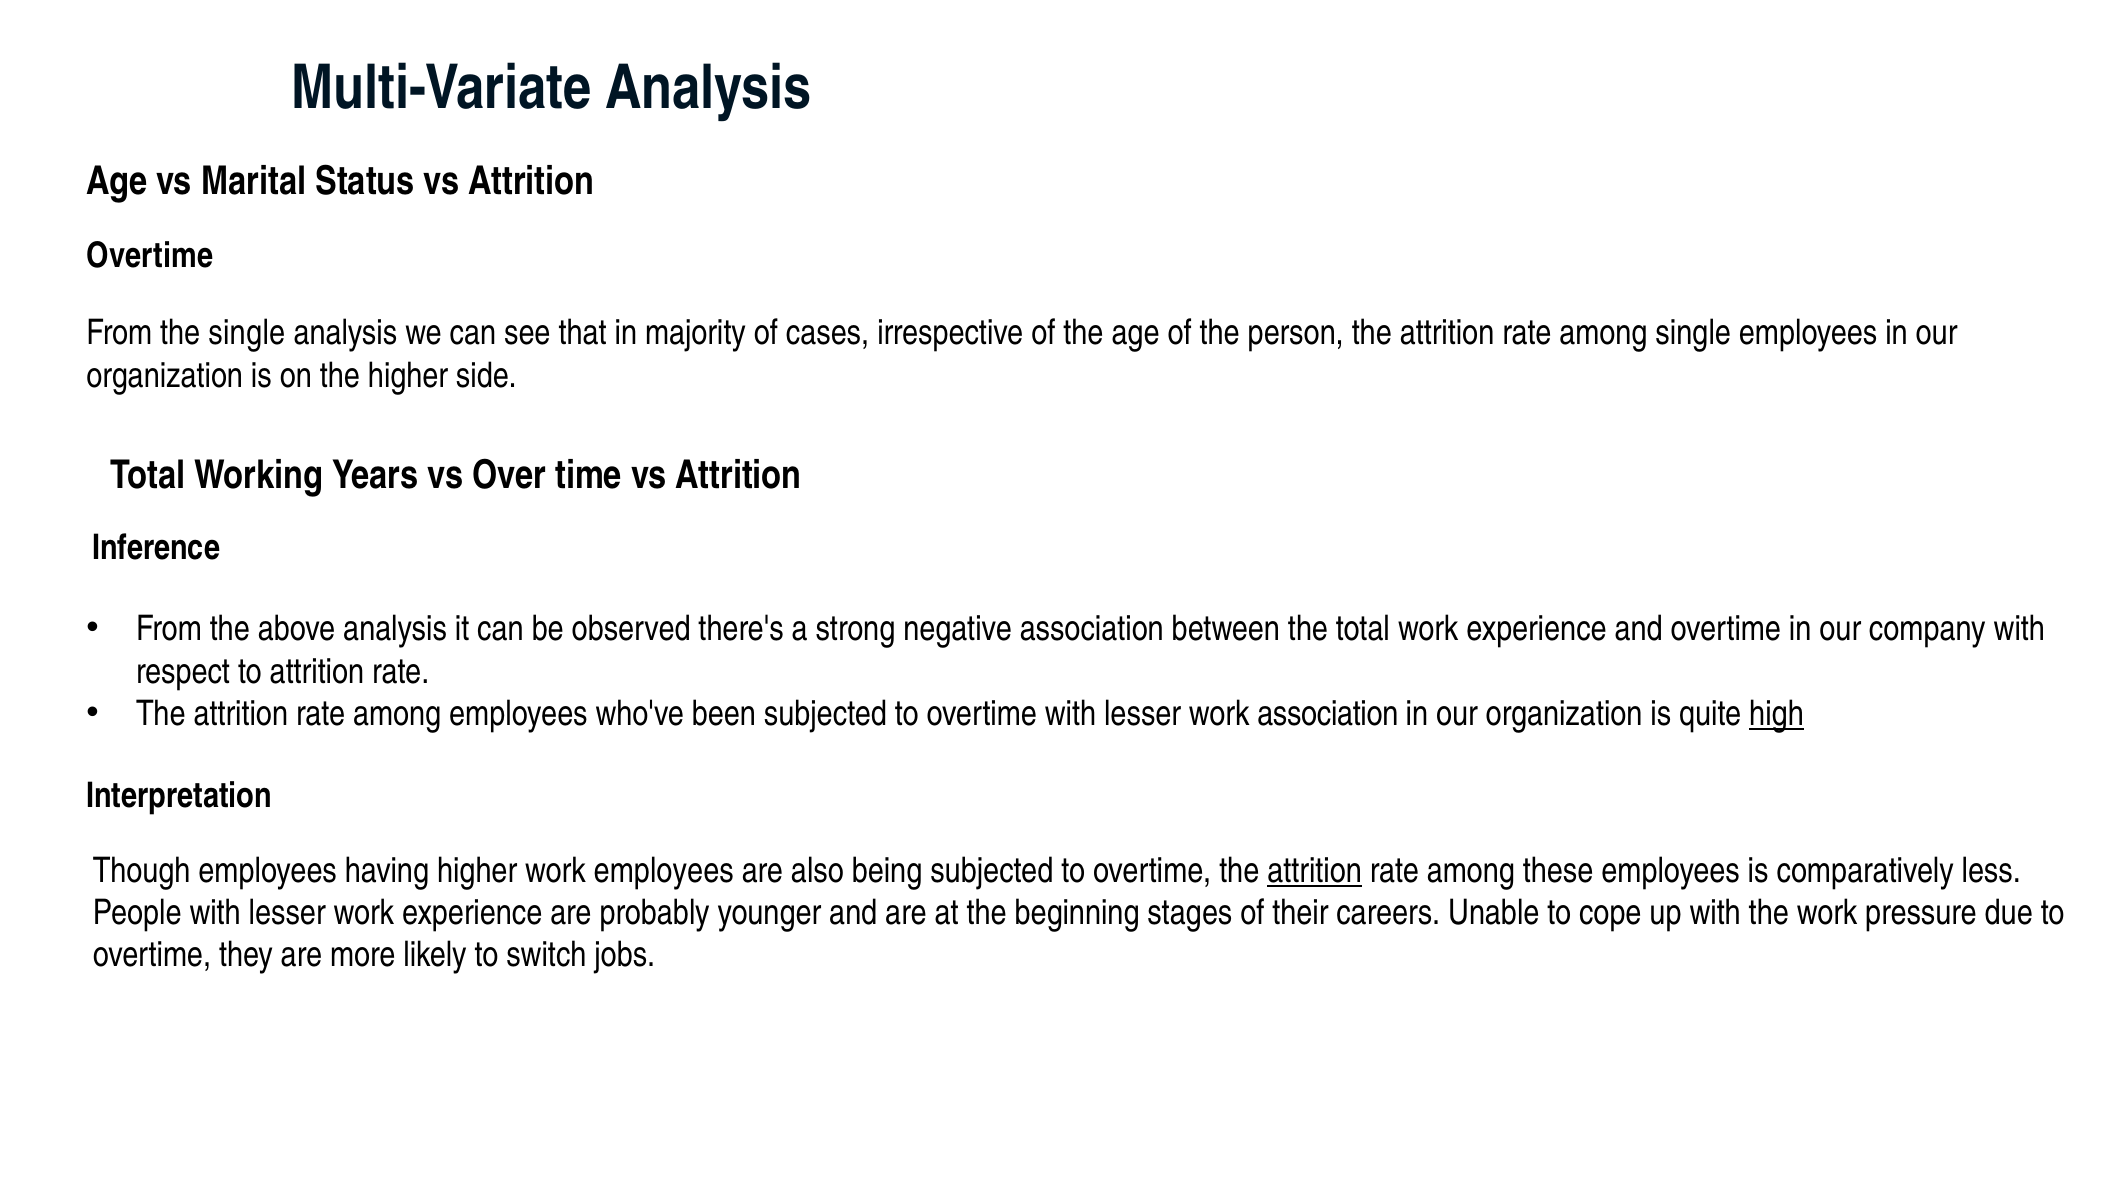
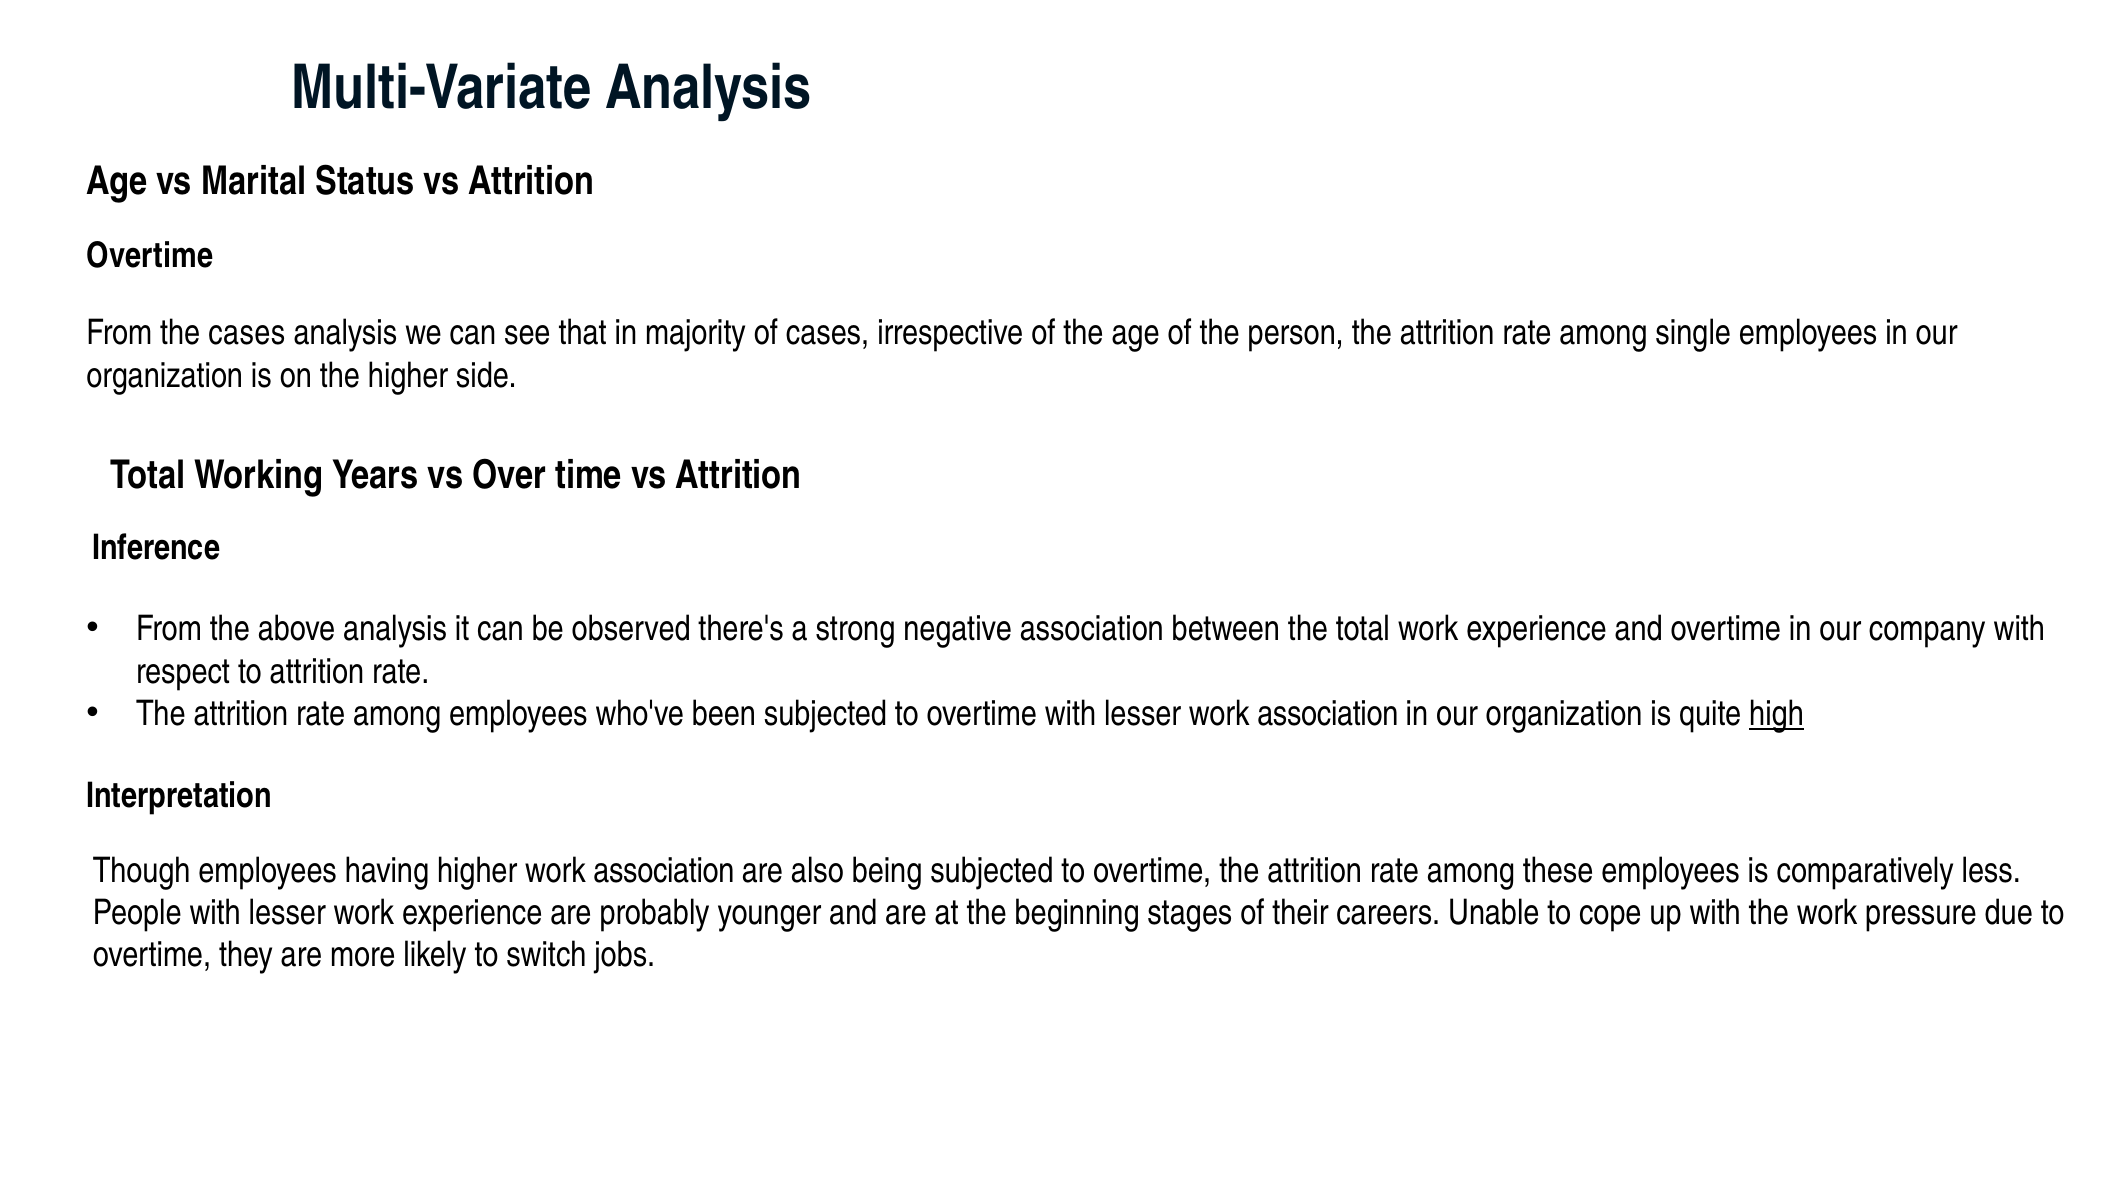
the single: single -> cases
higher work employees: employees -> association
attrition at (1315, 870) underline: present -> none
